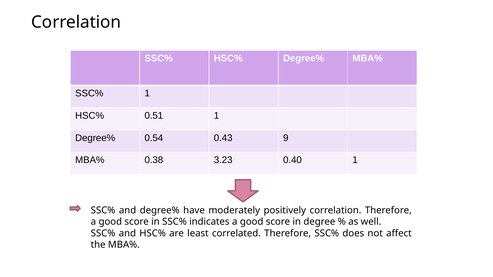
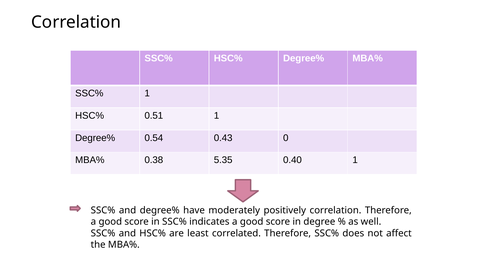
9: 9 -> 0
3.23: 3.23 -> 5.35
